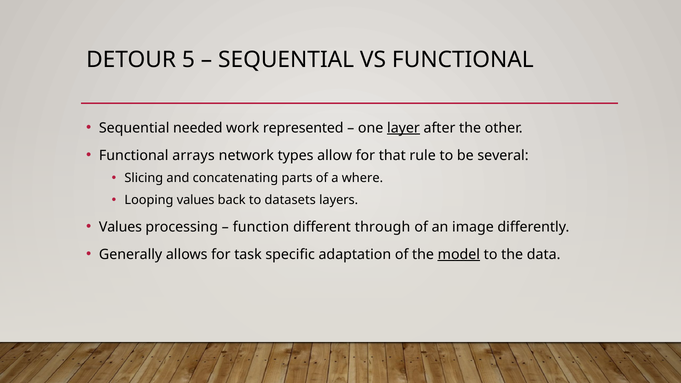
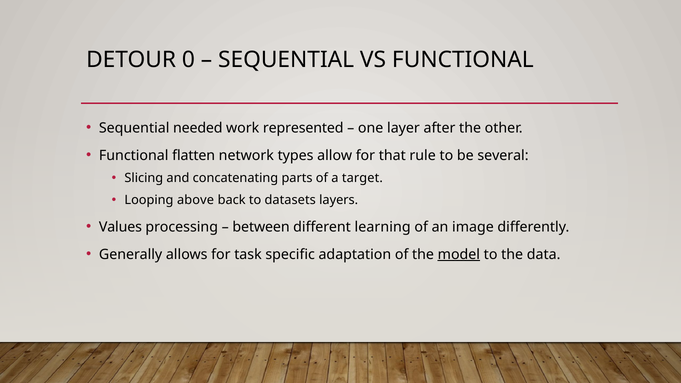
5: 5 -> 0
layer underline: present -> none
arrays: arrays -> flatten
where: where -> target
Looping values: values -> above
function: function -> between
through: through -> learning
